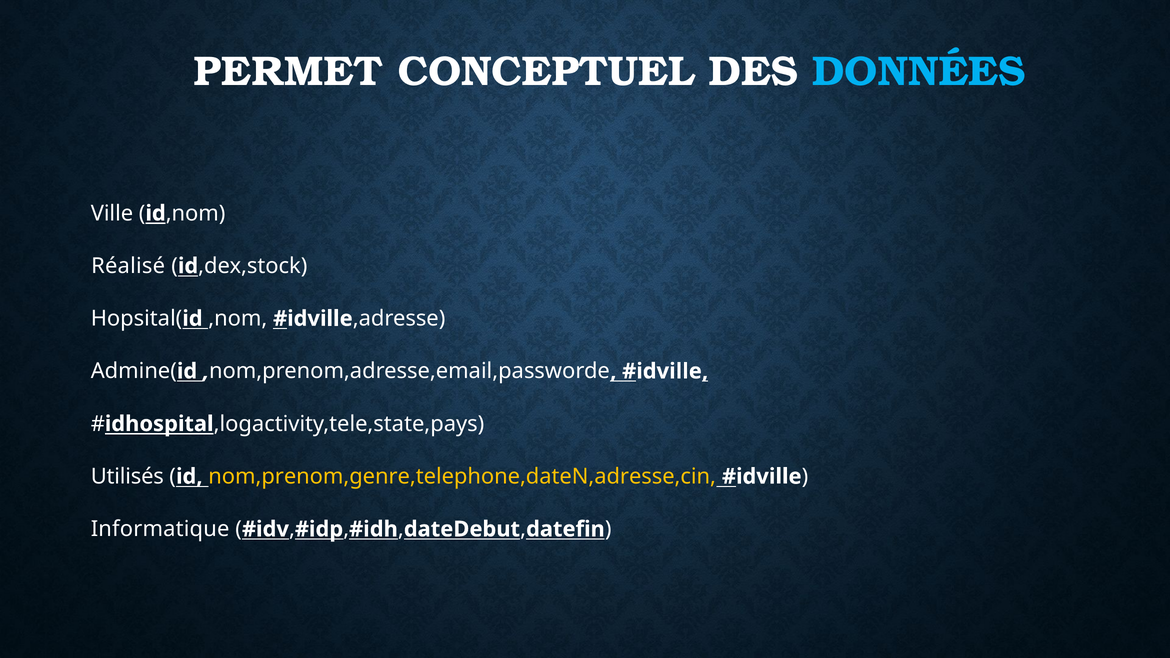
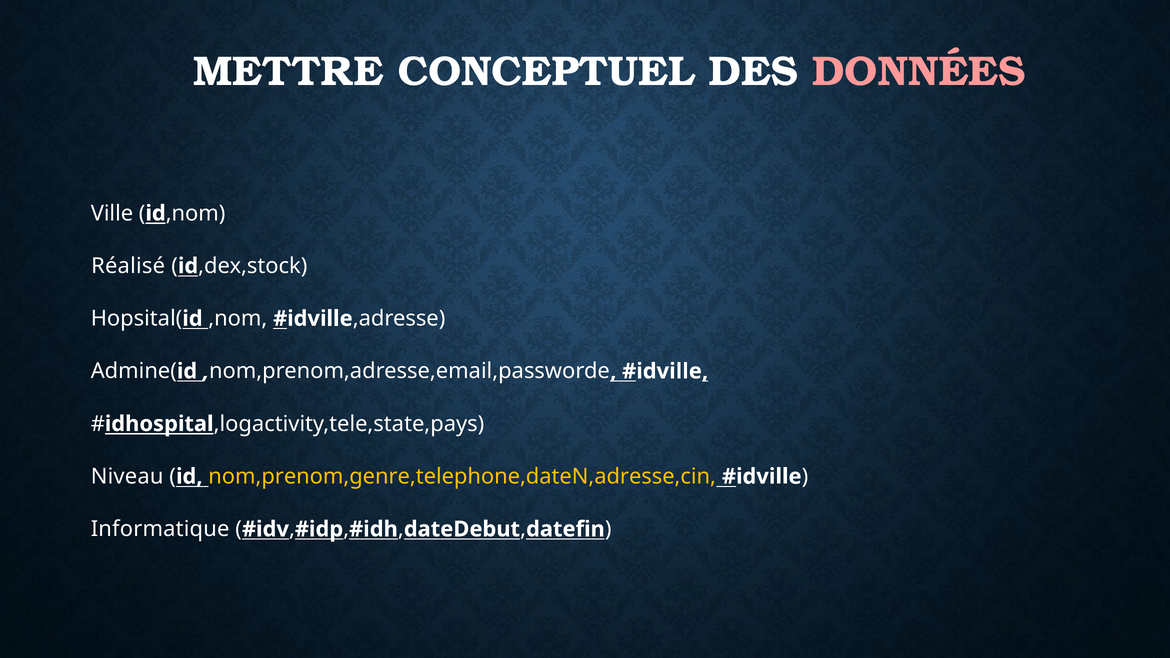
PERMET: PERMET -> METTRE
DONNÉES colour: light blue -> pink
Utilisés: Utilisés -> Niveau
